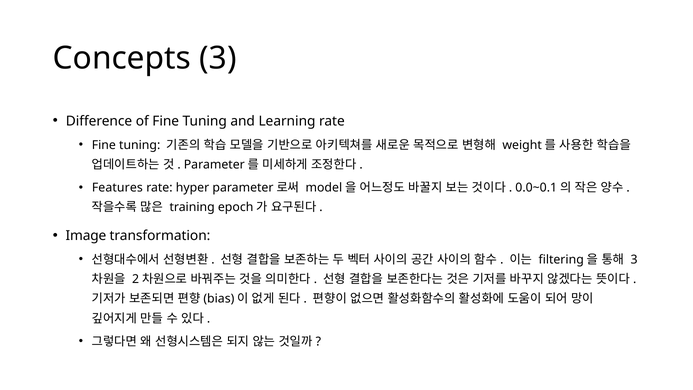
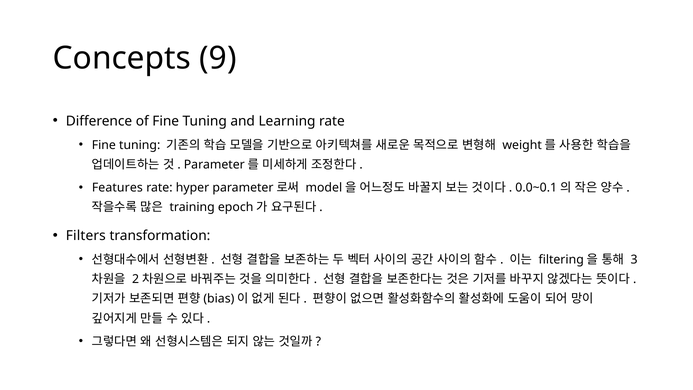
Concepts 3: 3 -> 9
Image: Image -> Filters
